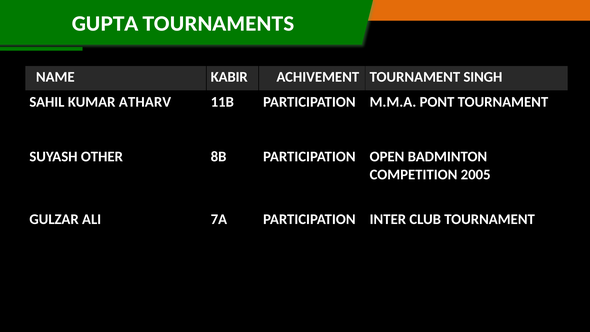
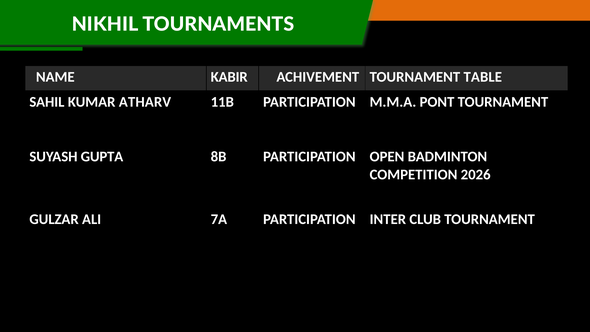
GUPTA: GUPTA -> NIKHIL
SINGH: SINGH -> TABLE
OTHER: OTHER -> GUPTA
2005: 2005 -> 2026
